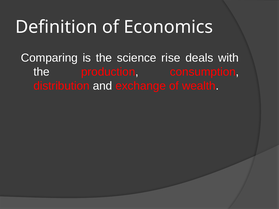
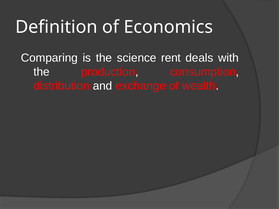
rise: rise -> rent
